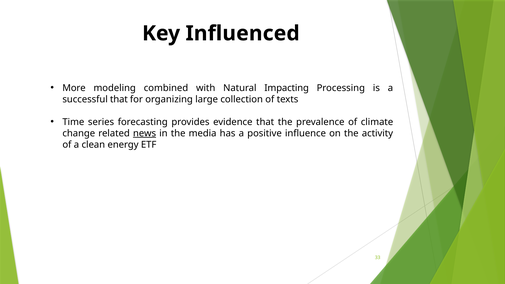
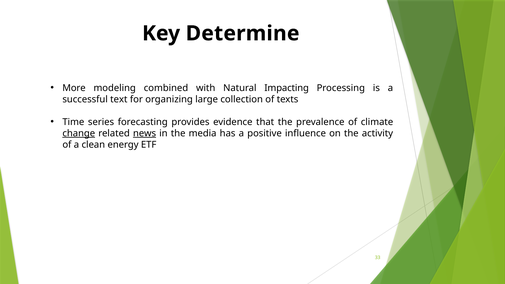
Influenced: Influenced -> Determine
successful that: that -> text
change underline: none -> present
